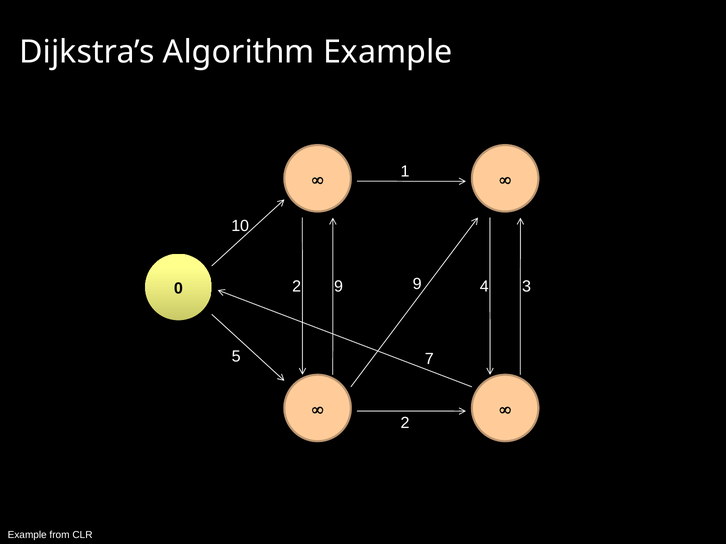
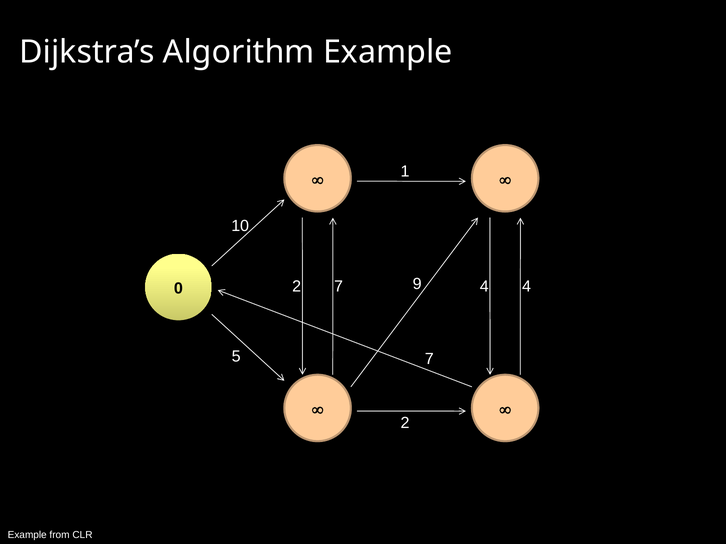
2 9: 9 -> 7
4 3: 3 -> 4
